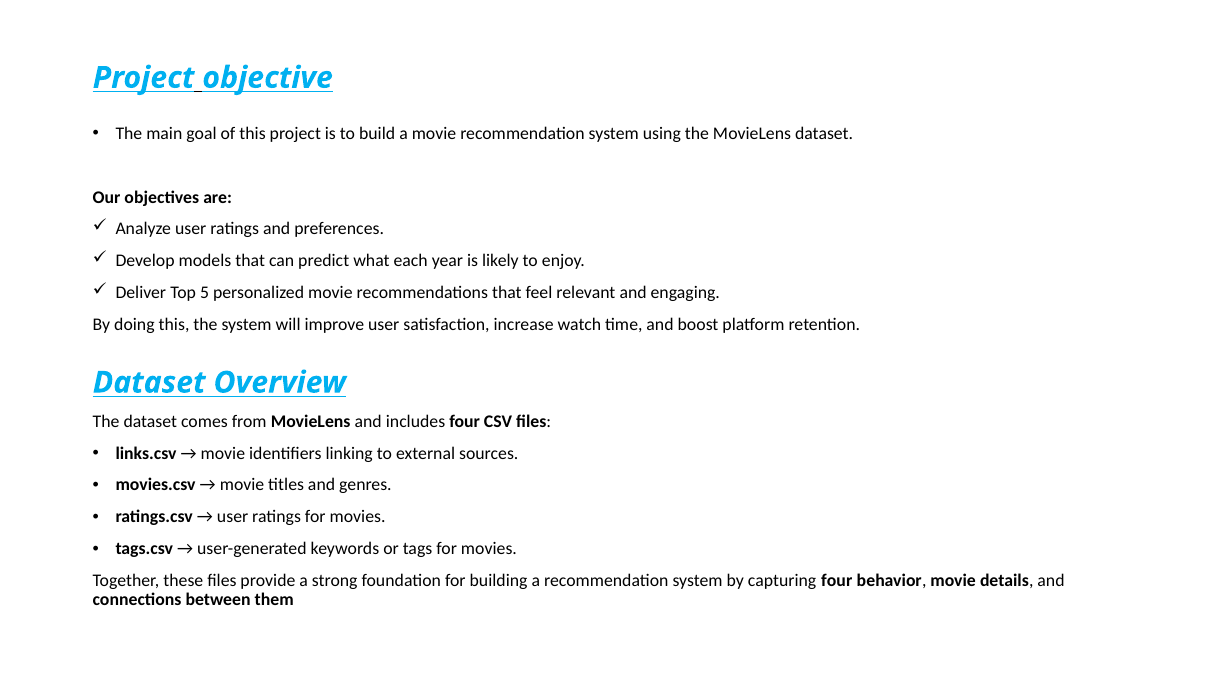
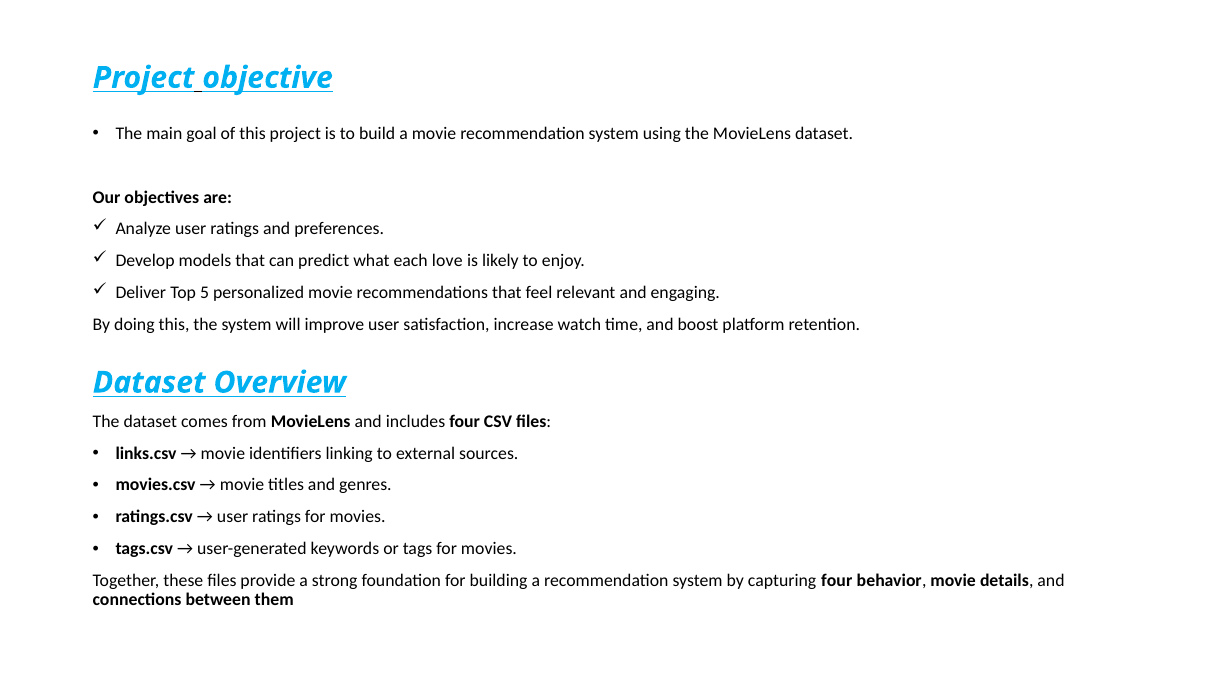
year: year -> love
